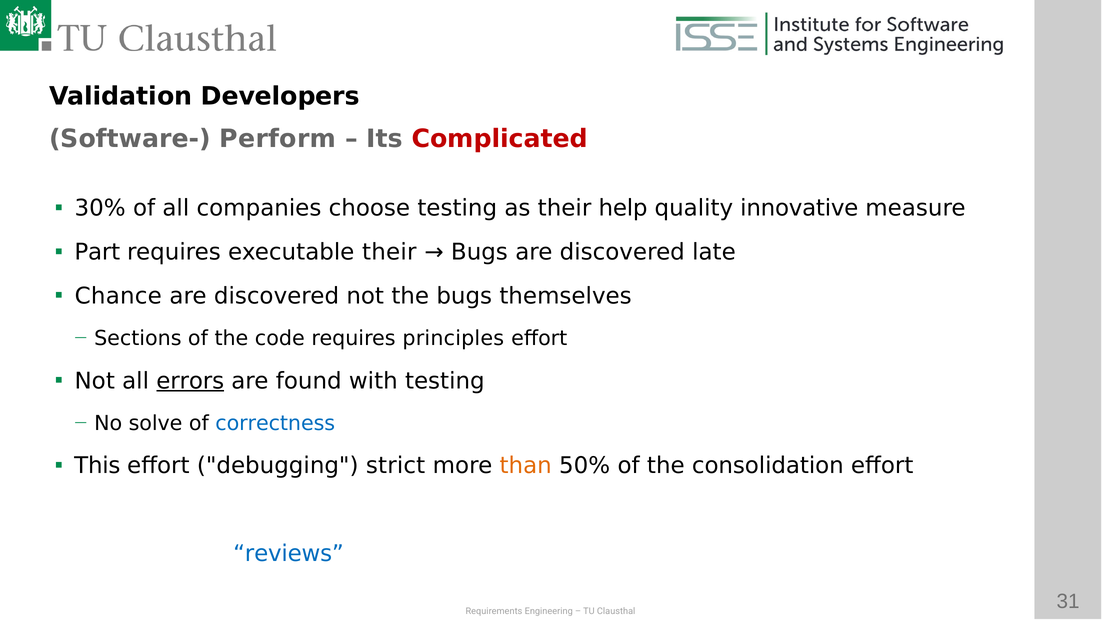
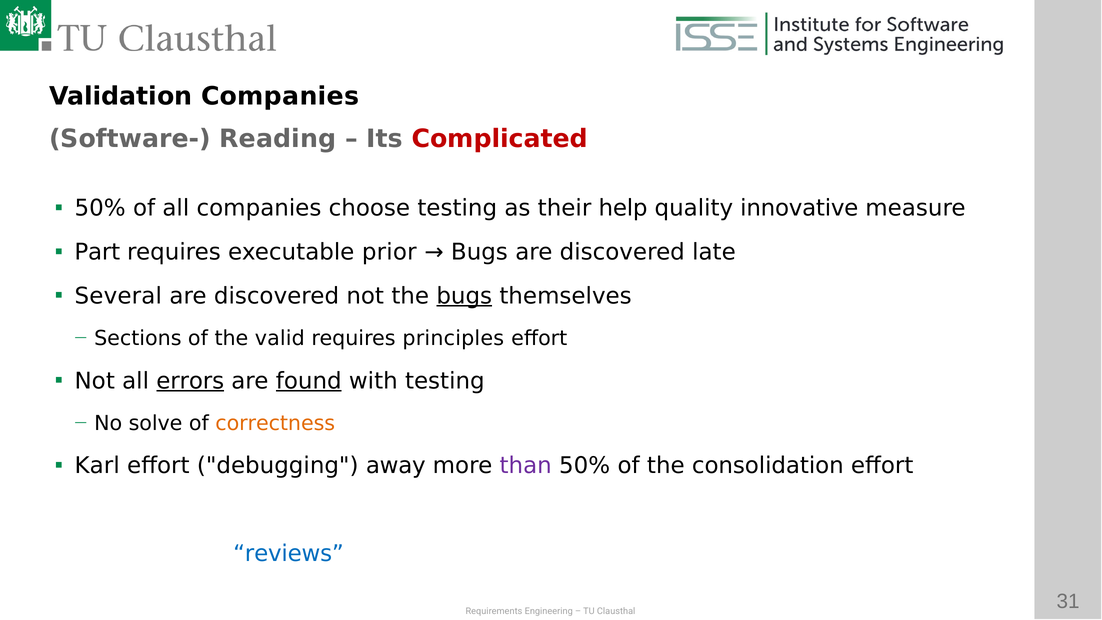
Validation Developers: Developers -> Companies
Perform: Perform -> Reading
30% at (100, 208): 30% -> 50%
executable their: their -> prior
Chance: Chance -> Several
bugs at (464, 296) underline: none -> present
code: code -> valid
found underline: none -> present
correctness colour: blue -> orange
This: This -> Karl
strict: strict -> away
than colour: orange -> purple
